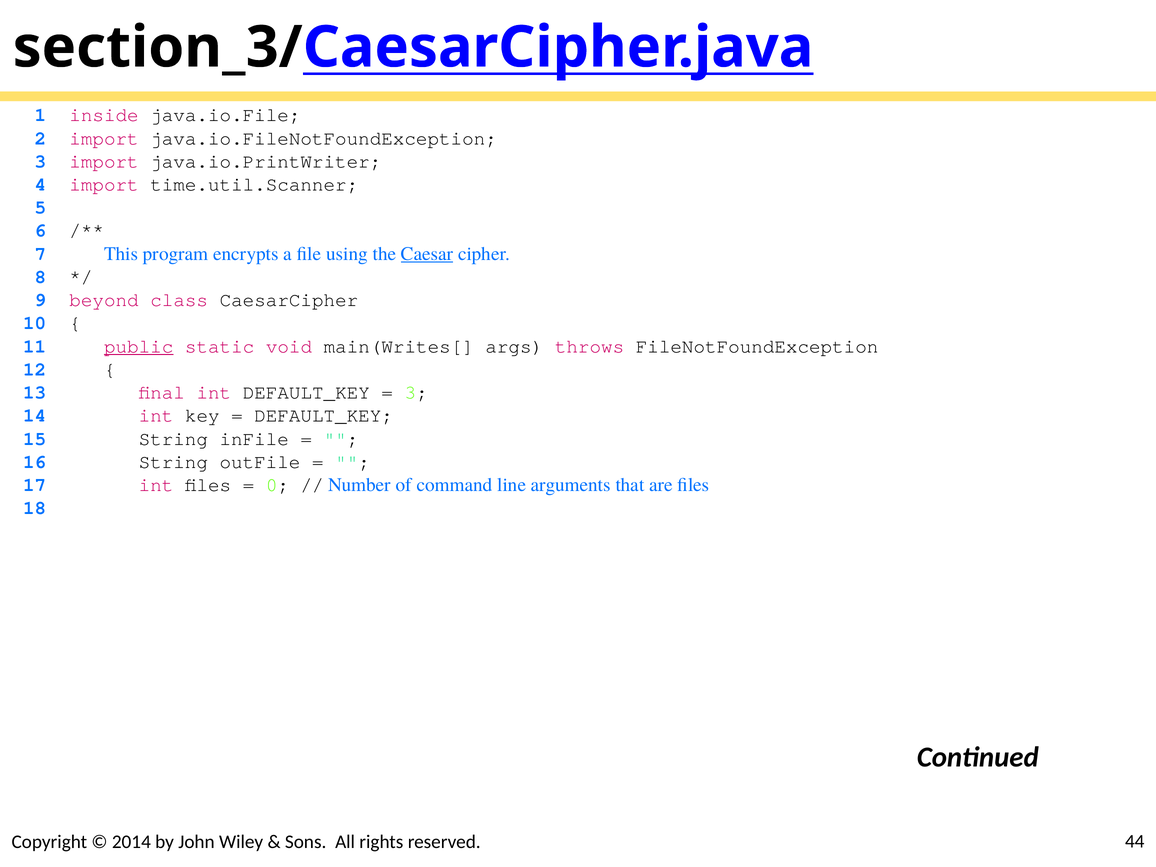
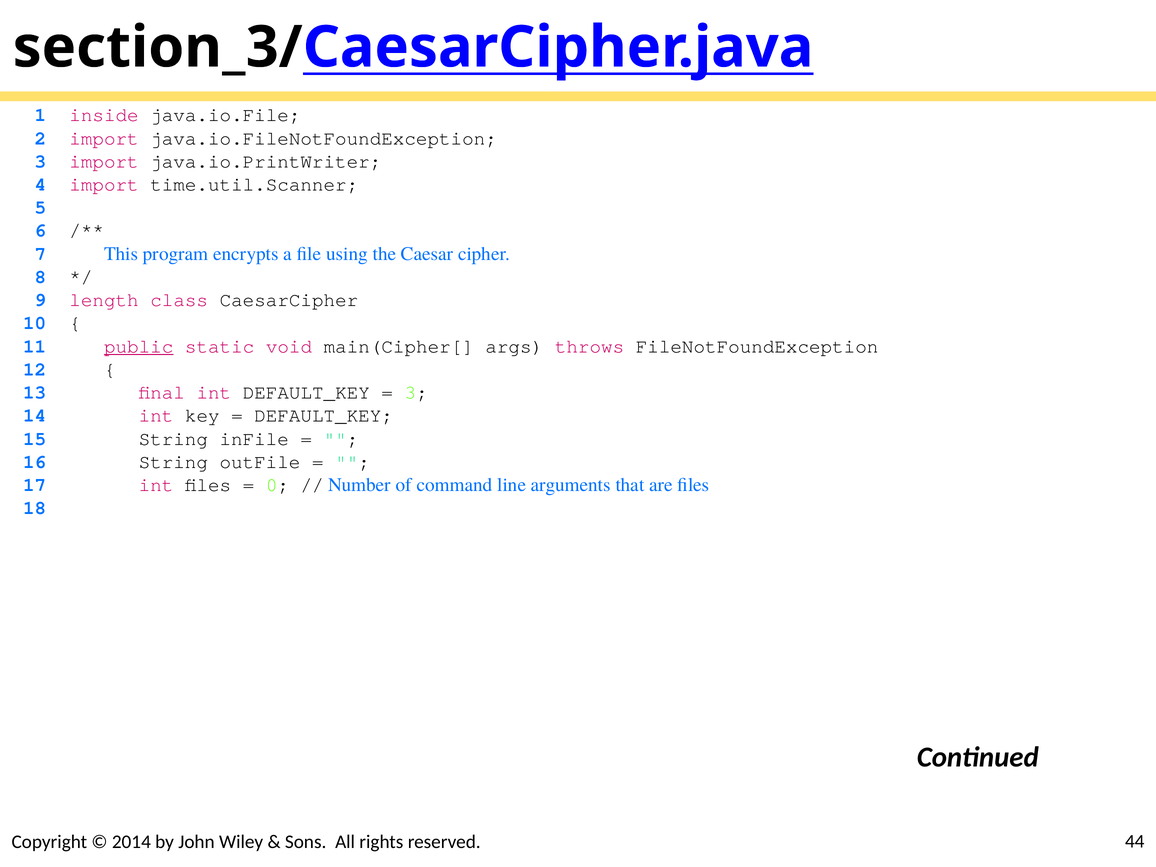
Caesar underline: present -> none
beyond: beyond -> length
main(Writes[: main(Writes[ -> main(Cipher[
